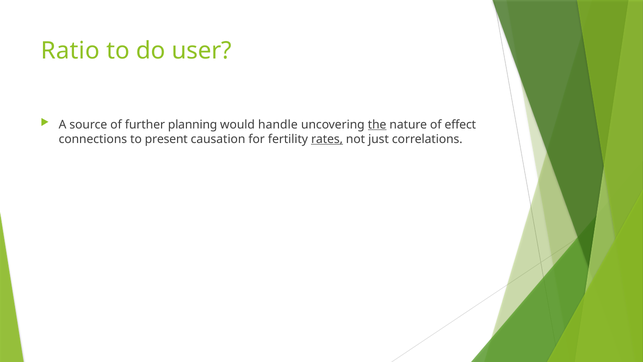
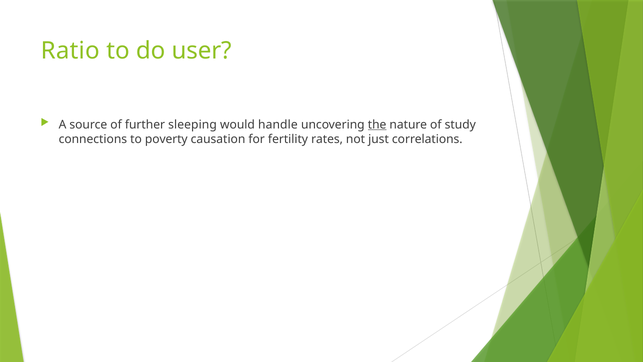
planning: planning -> sleeping
effect: effect -> study
present: present -> poverty
rates underline: present -> none
